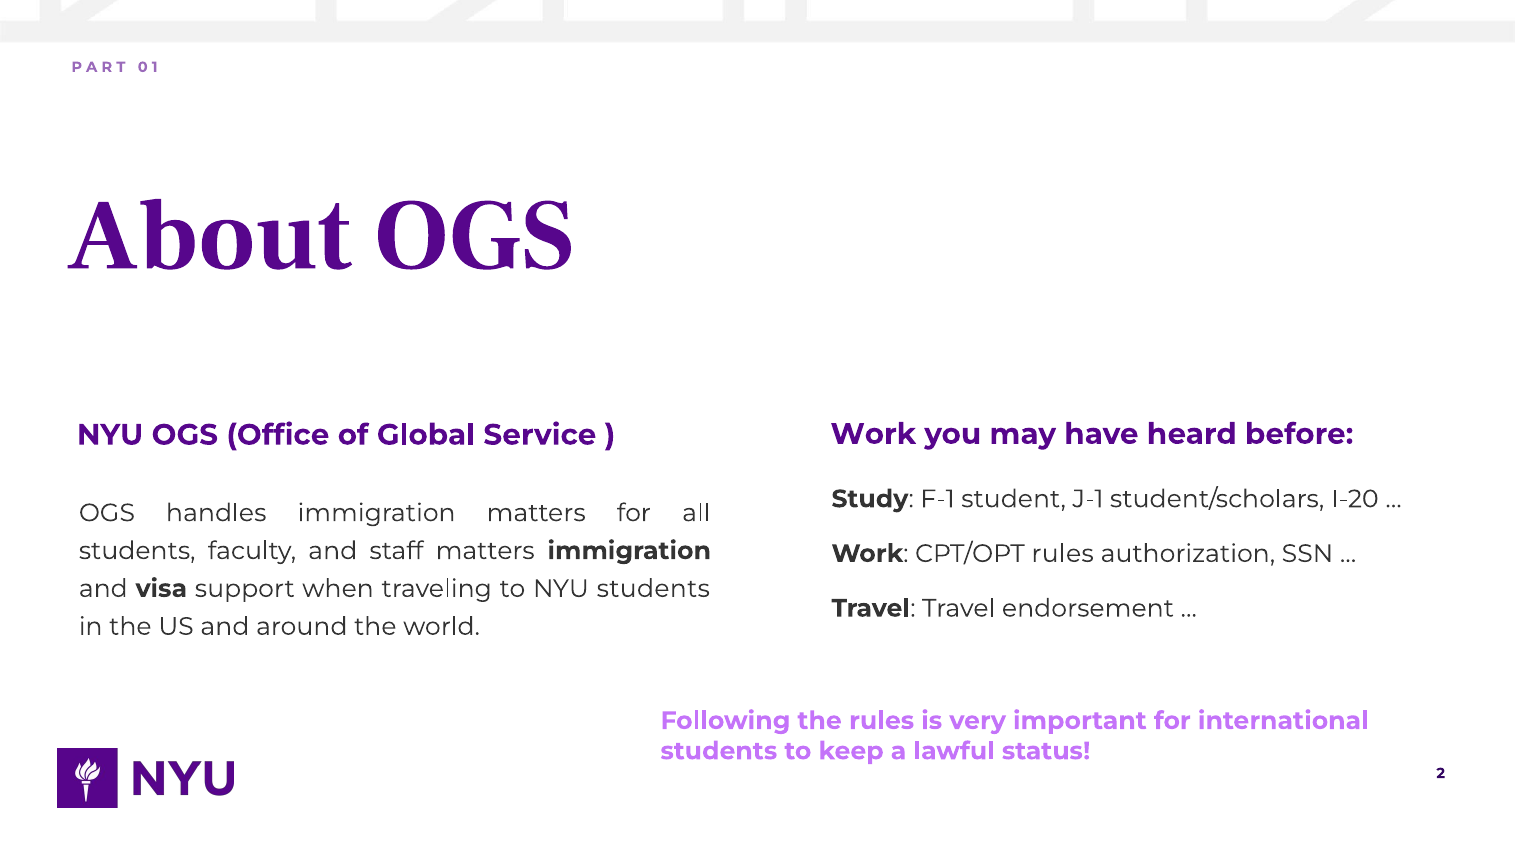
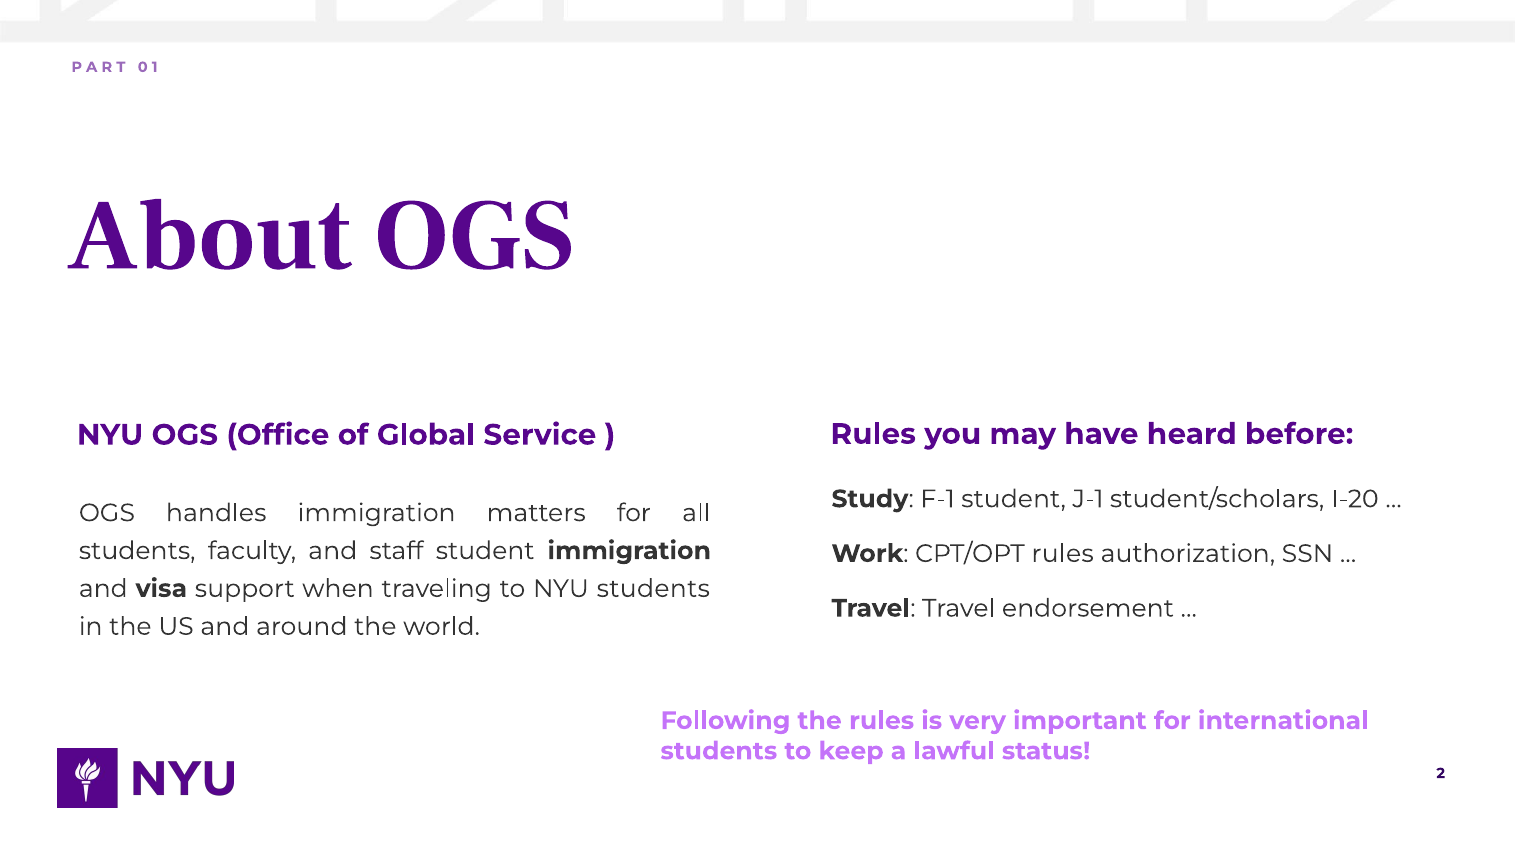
Work at (873, 434): Work -> Rules
staff matters: matters -> student
